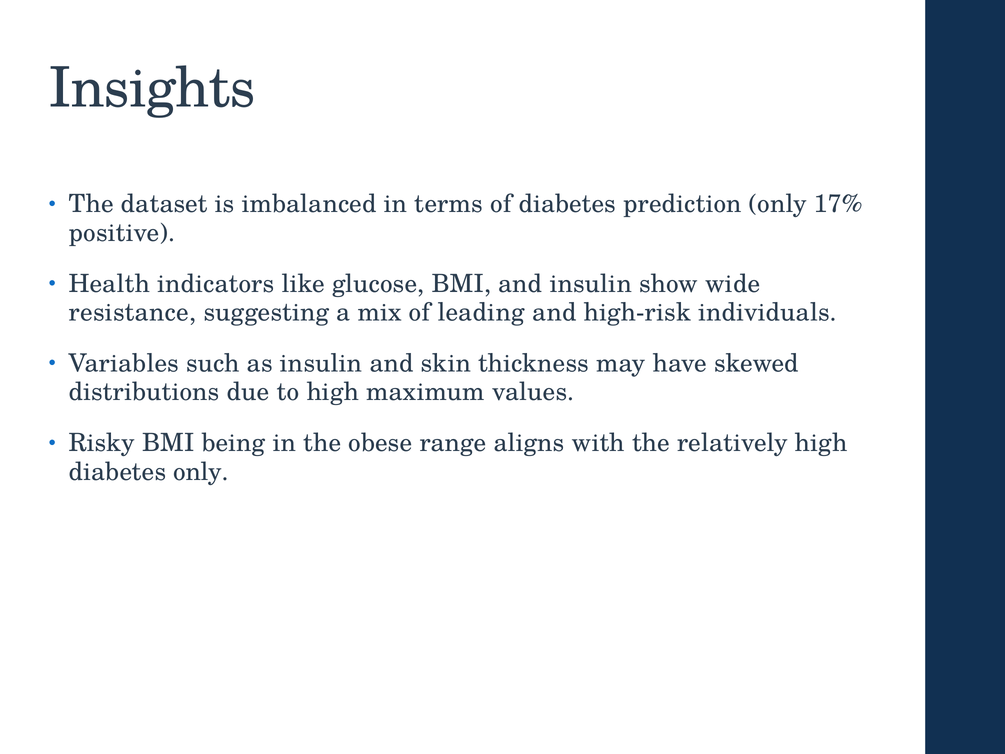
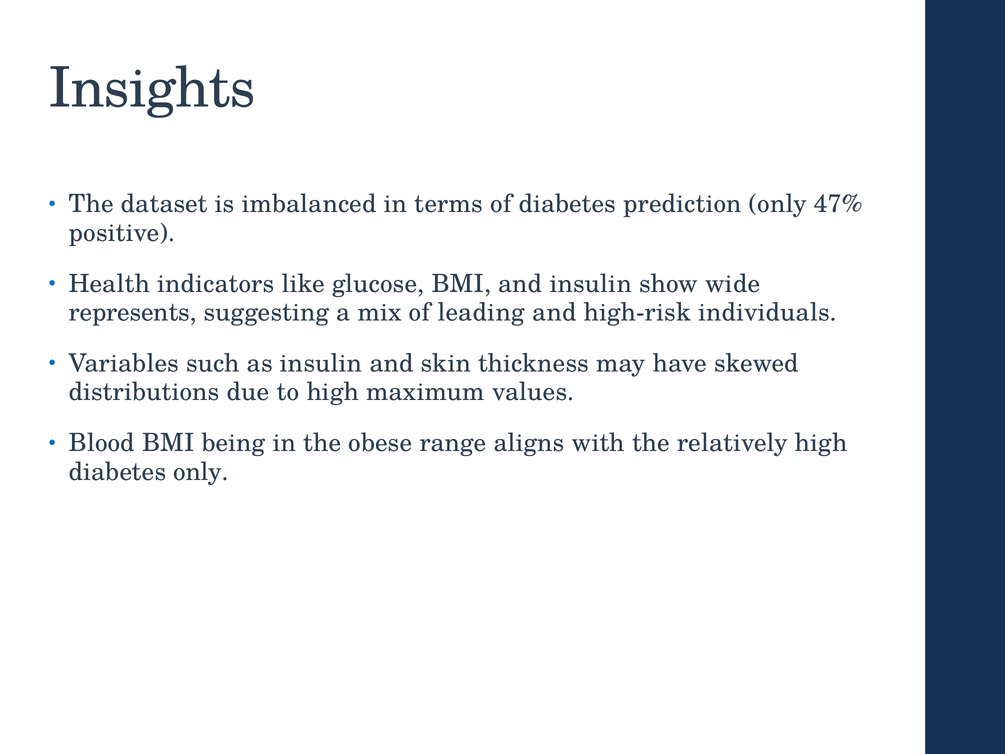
17%: 17% -> 47%
resistance: resistance -> represents
Risky: Risky -> Blood
